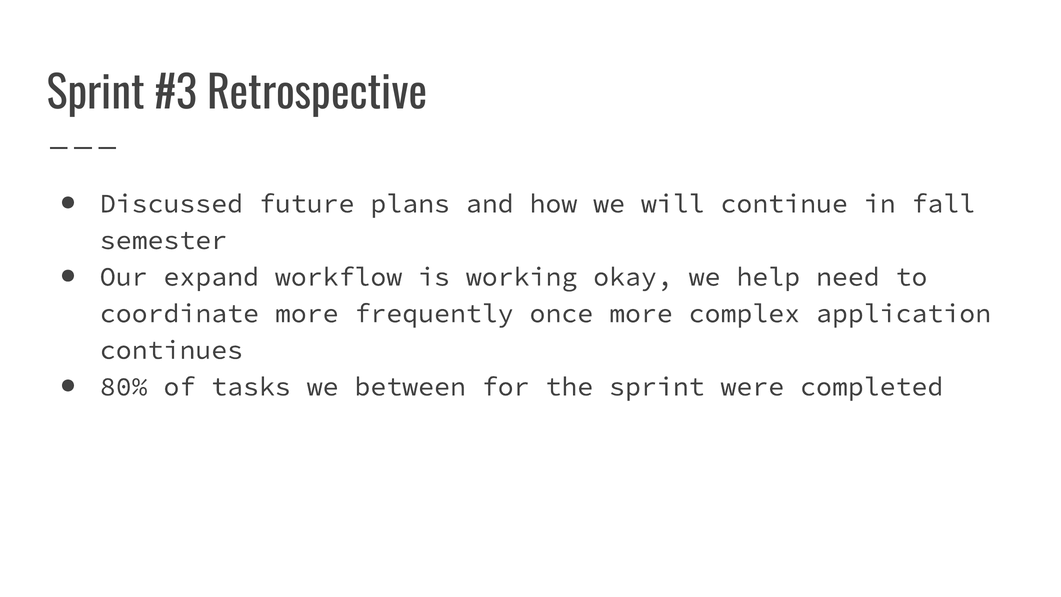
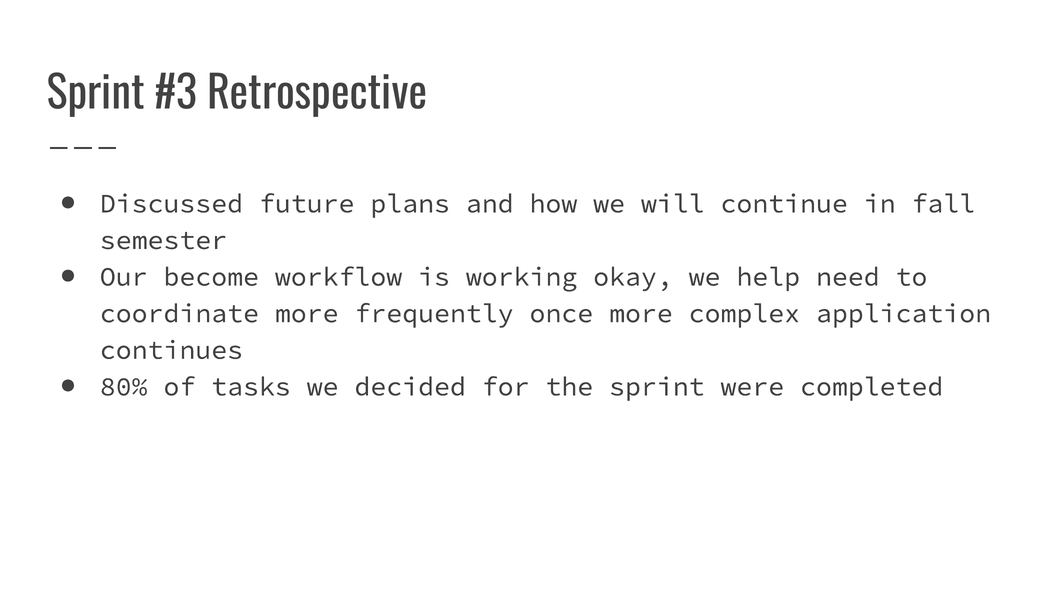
expand: expand -> become
between: between -> decided
